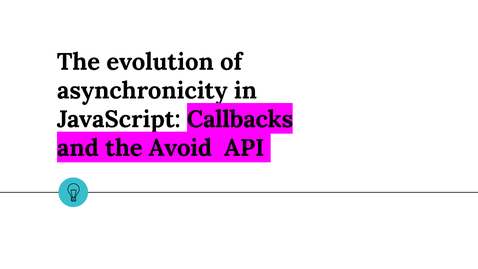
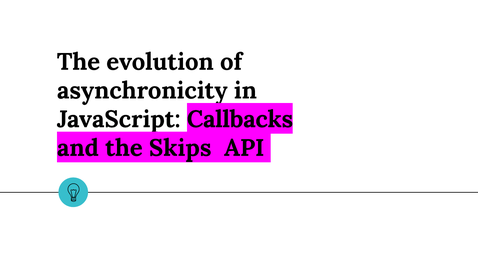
Avoid: Avoid -> Skips
